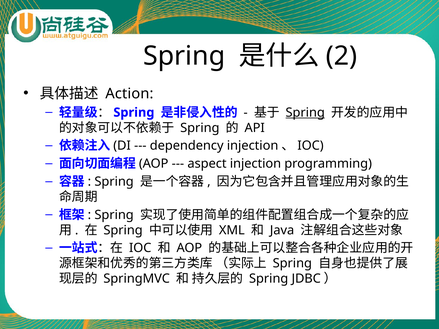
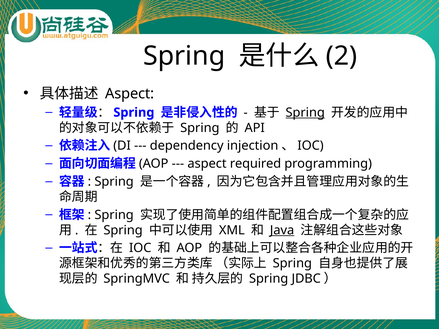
Action at (129, 94): Action -> Aspect
aspect injection: injection -> required
Java underline: none -> present
